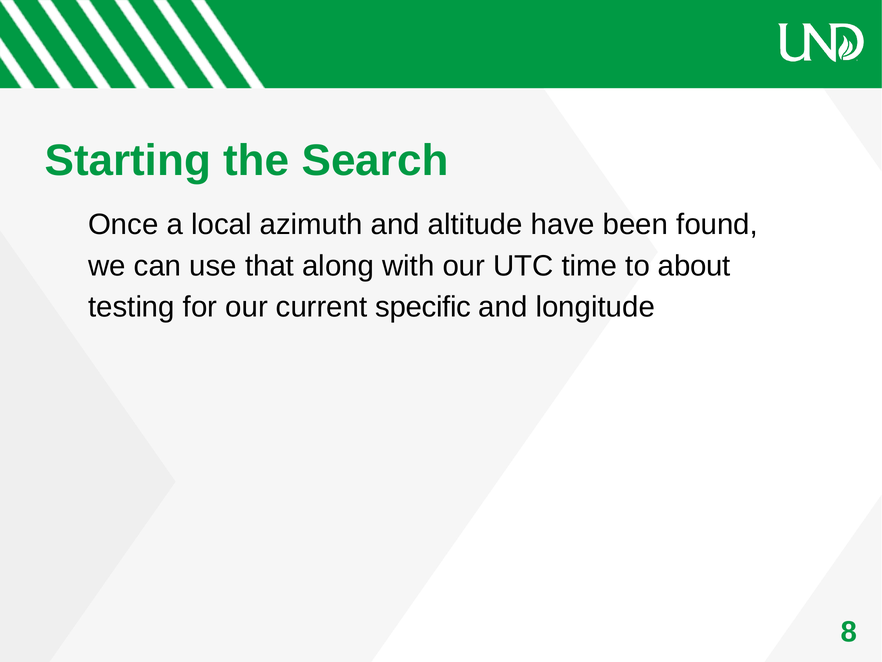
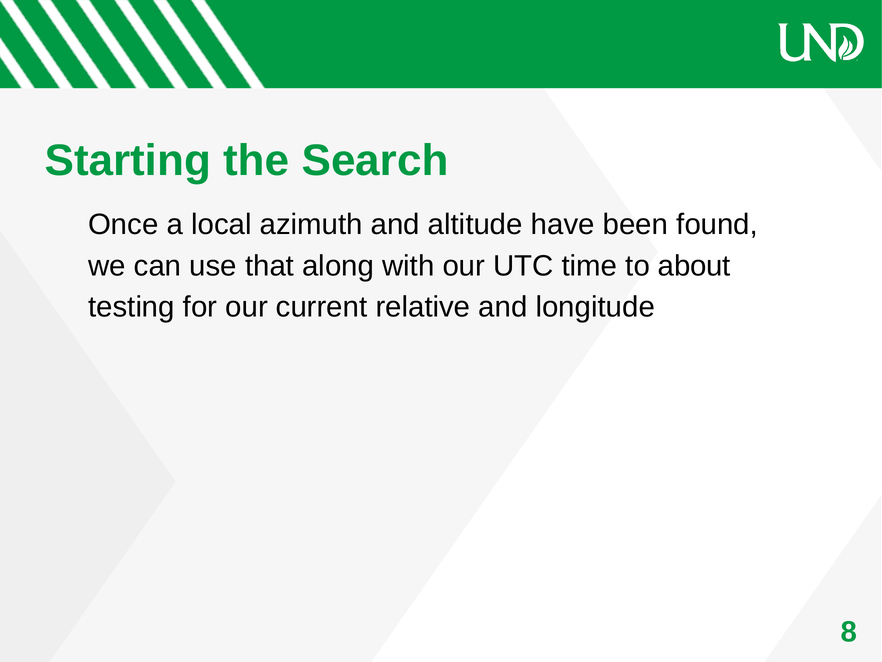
specific: specific -> relative
